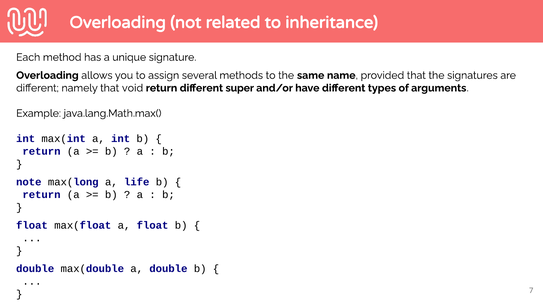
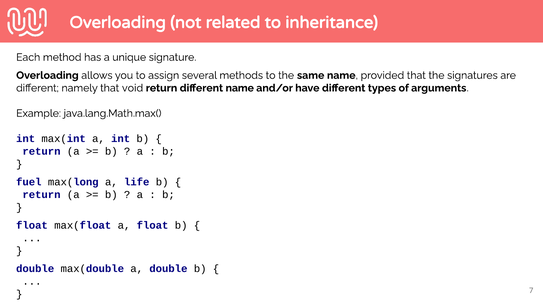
different super: super -> name
note: note -> fuel
